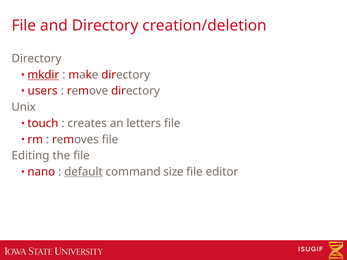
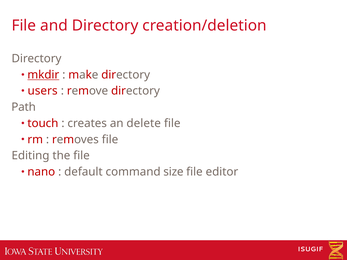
Unix: Unix -> Path
letters: letters -> delete
default underline: present -> none
